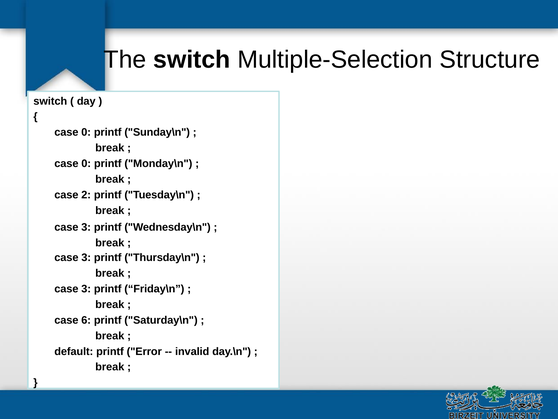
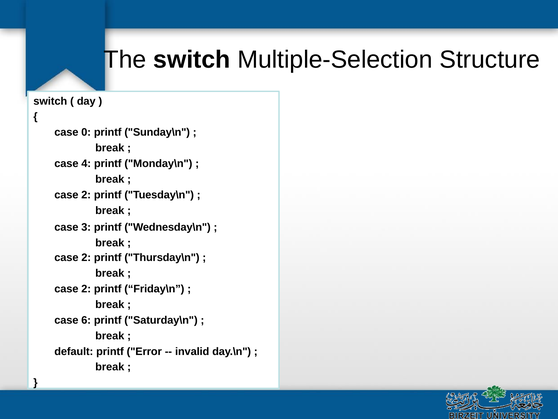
0 at (86, 163): 0 -> 4
3 at (86, 257): 3 -> 2
3 at (86, 288): 3 -> 2
